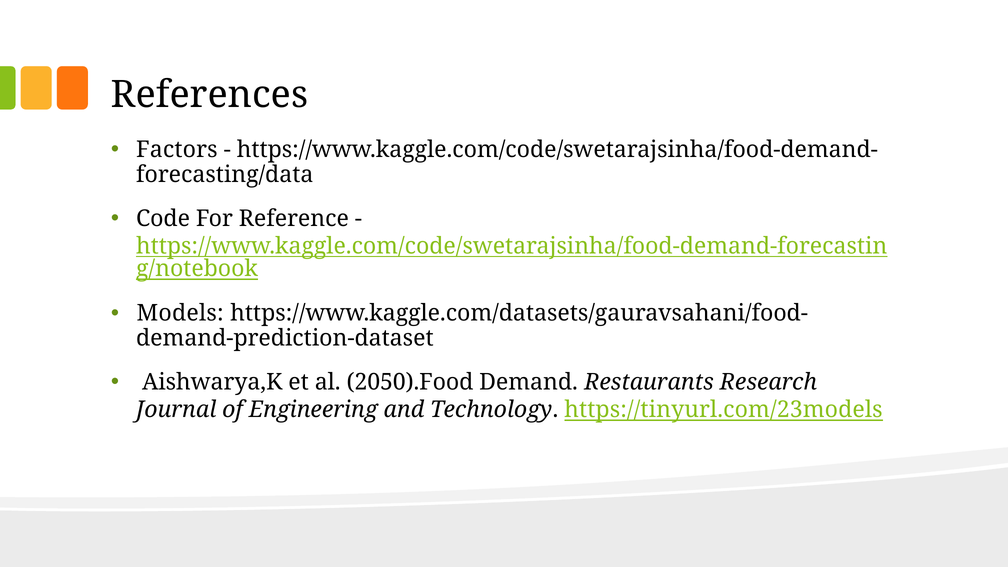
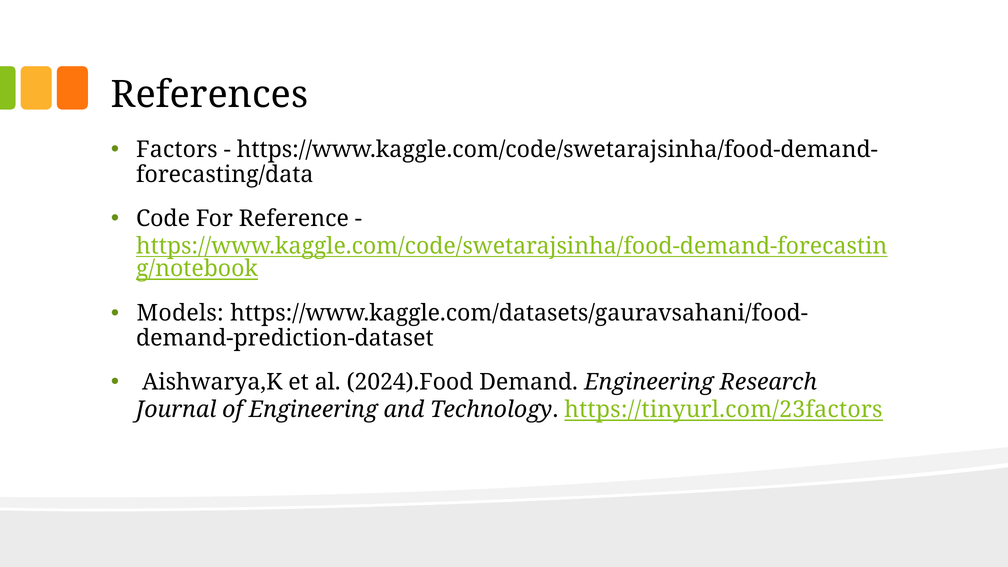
2050).Food: 2050).Food -> 2024).Food
Demand Restaurants: Restaurants -> Engineering
https://tinyurl.com/23models: https://tinyurl.com/23models -> https://tinyurl.com/23factors
